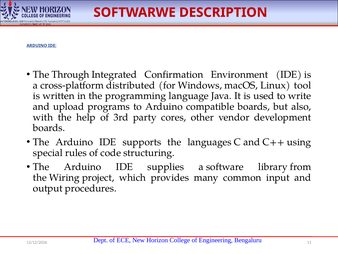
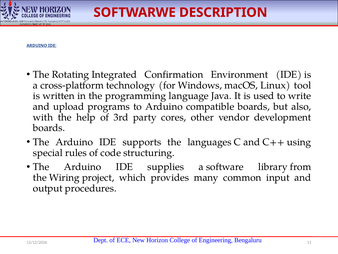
Through: Through -> Rotating
distributed: distributed -> technology
